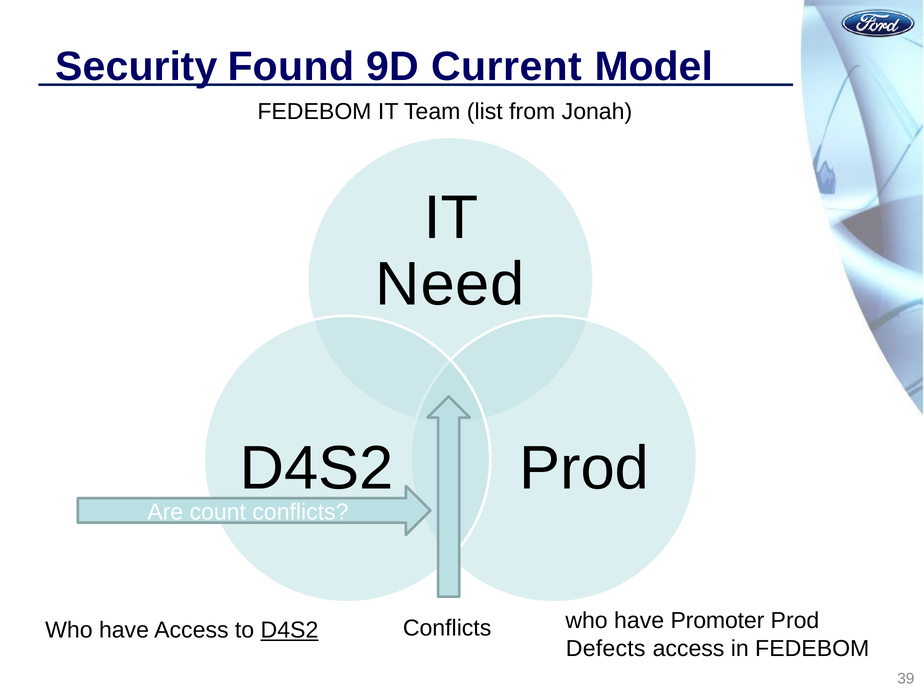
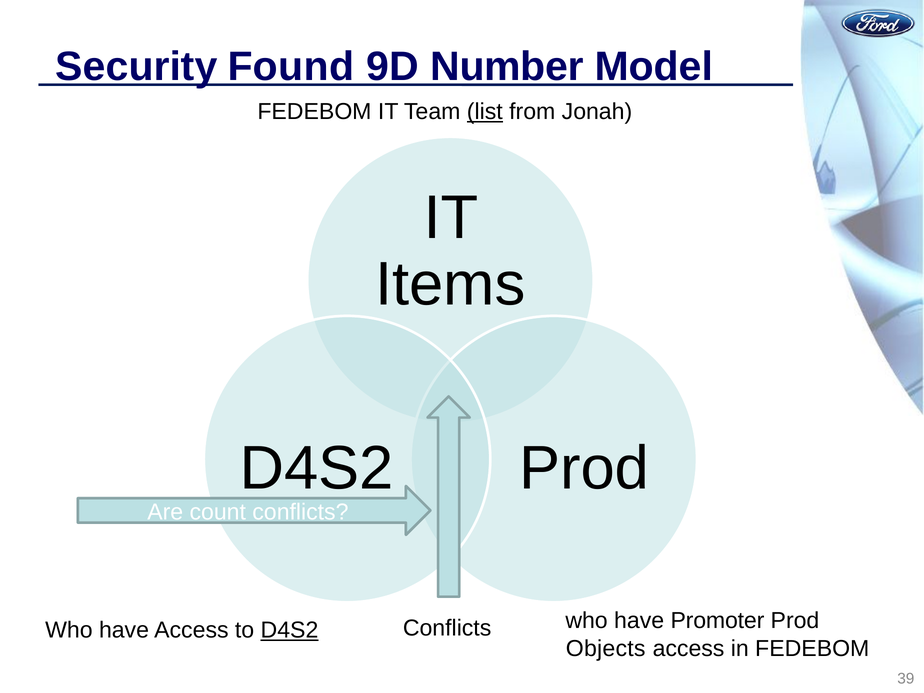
Current: Current -> Number
list underline: none -> present
Need: Need -> Items
Defects: Defects -> Objects
